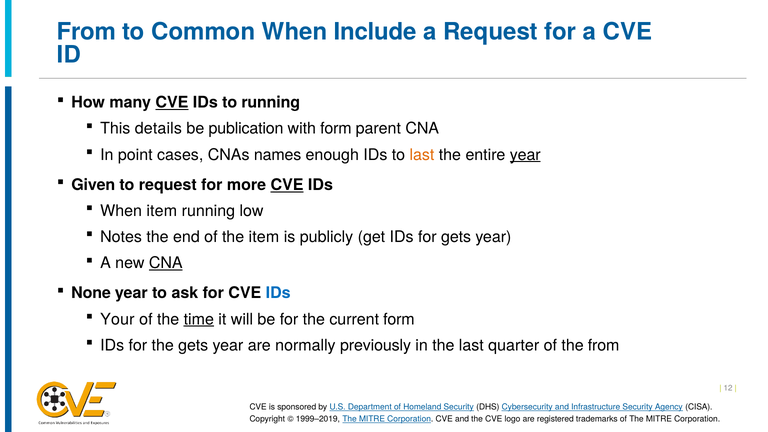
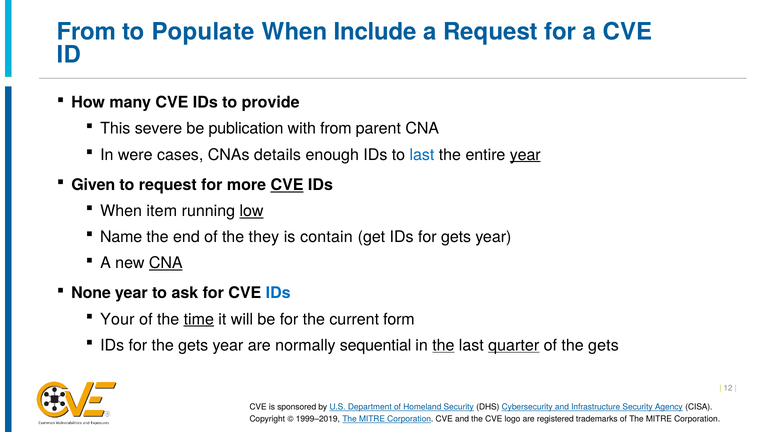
Common: Common -> Populate
CVE at (172, 103) underline: present -> none
to running: running -> provide
details: details -> severe
with form: form -> from
point: point -> were
names: names -> details
last at (422, 155) colour: orange -> blue
low underline: none -> present
Notes: Notes -> Name
the item: item -> they
publicly: publicly -> contain
previously: previously -> sequential
the at (443, 345) underline: none -> present
quarter underline: none -> present
of the from: from -> gets
